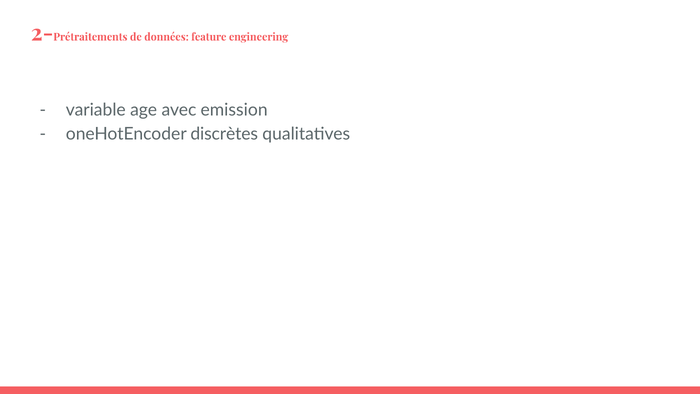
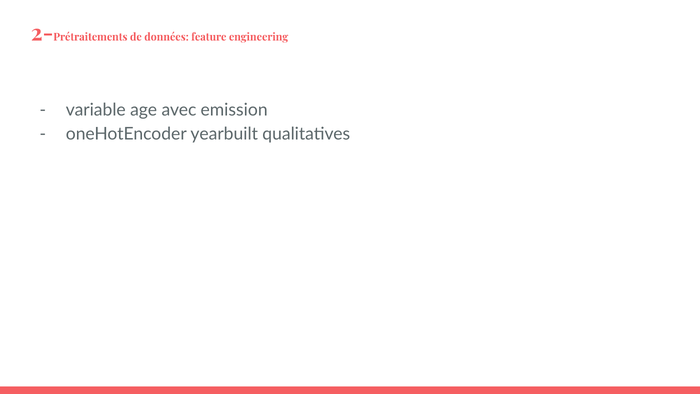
discrètes: discrètes -> yearbuilt
